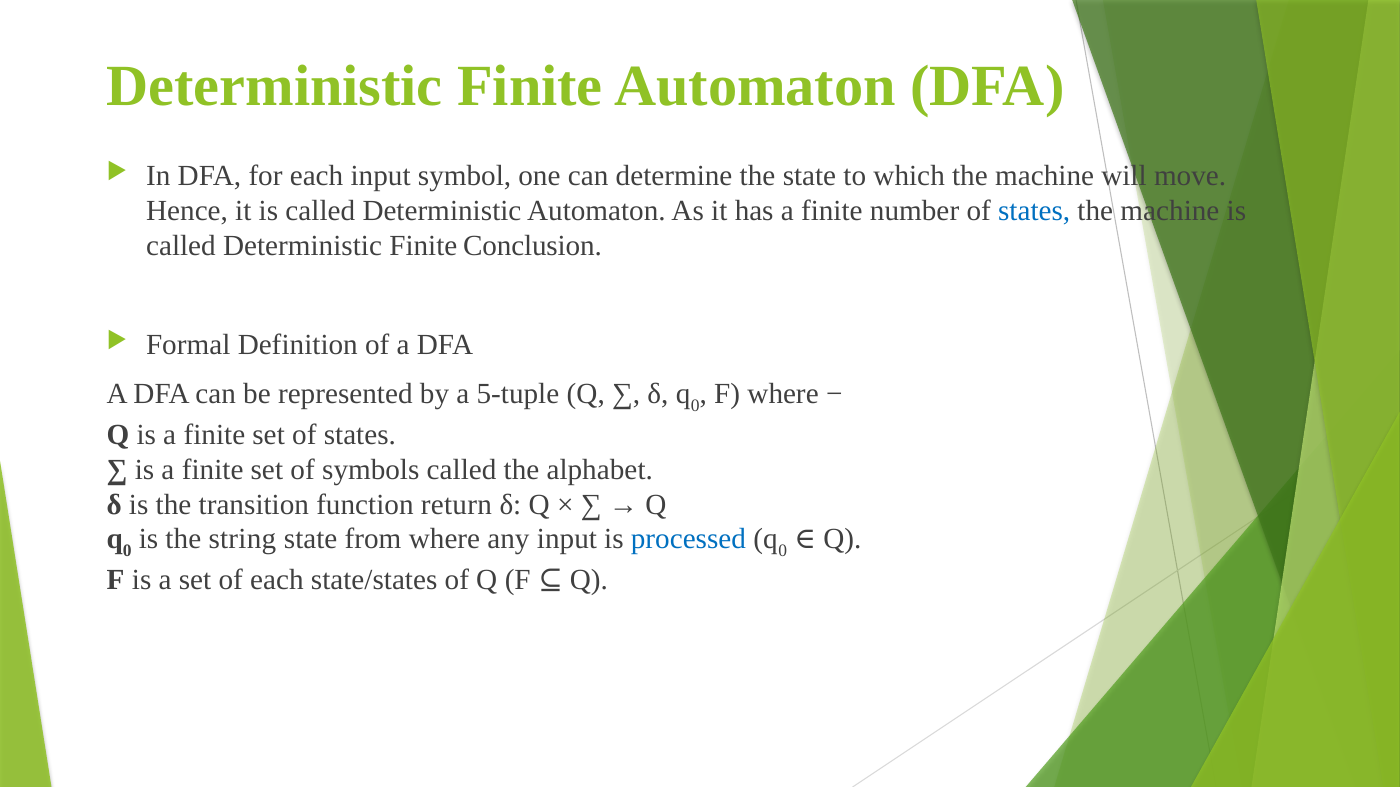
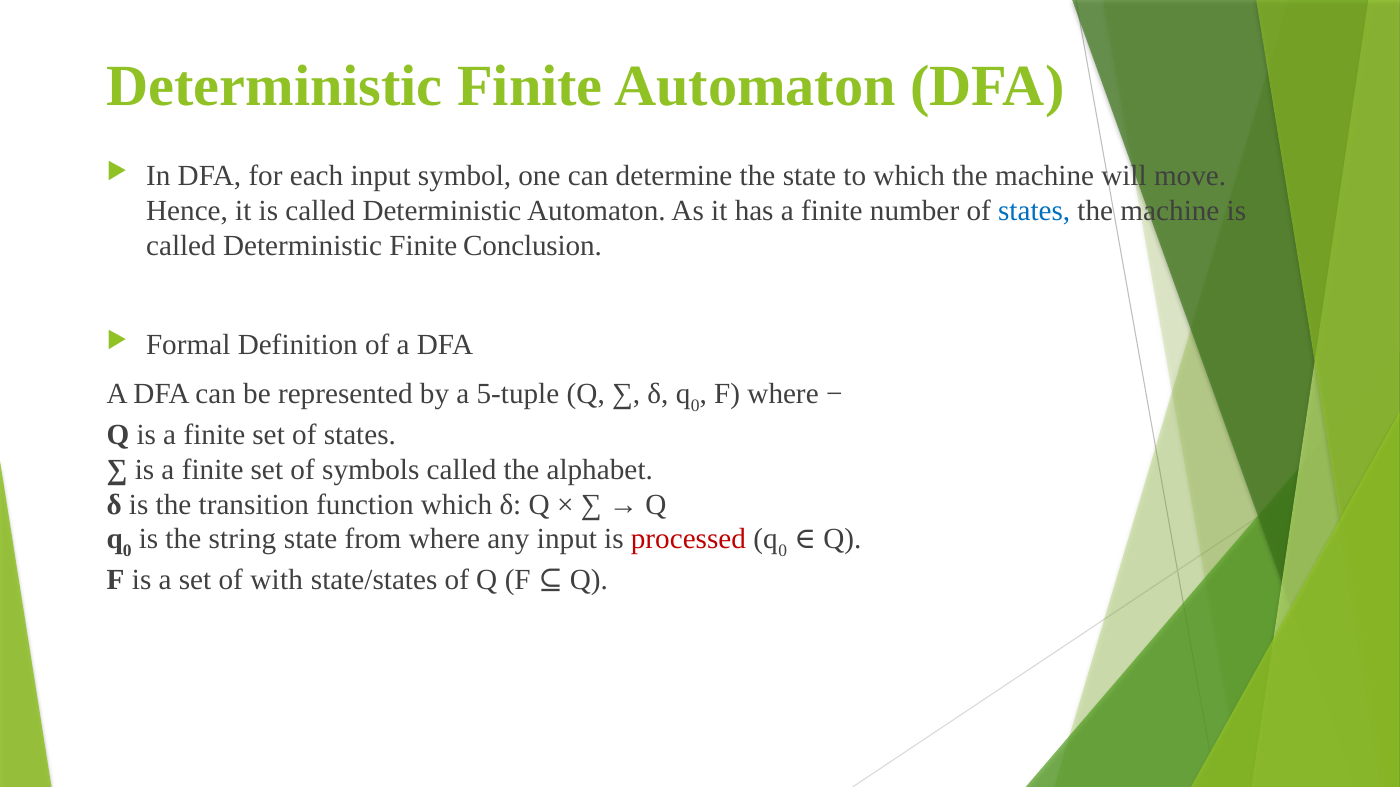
function return: return -> which
processed colour: blue -> red
of each: each -> with
